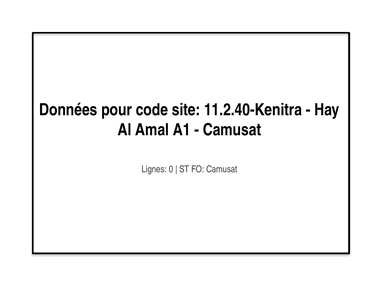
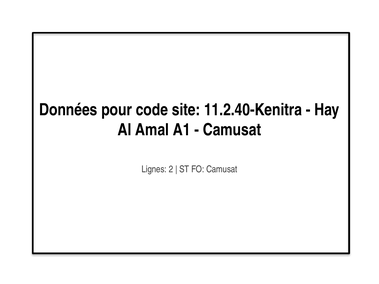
0: 0 -> 2
